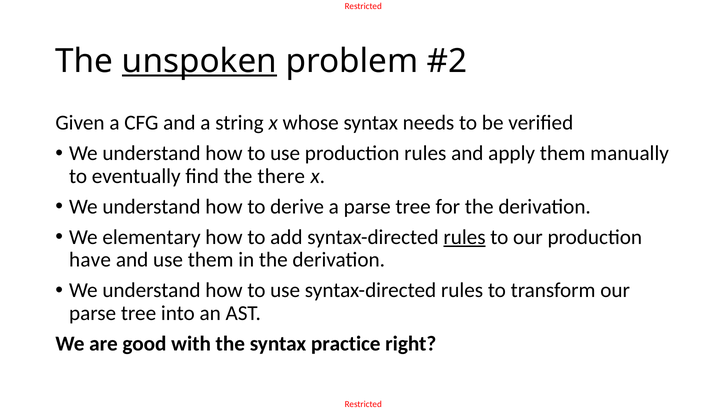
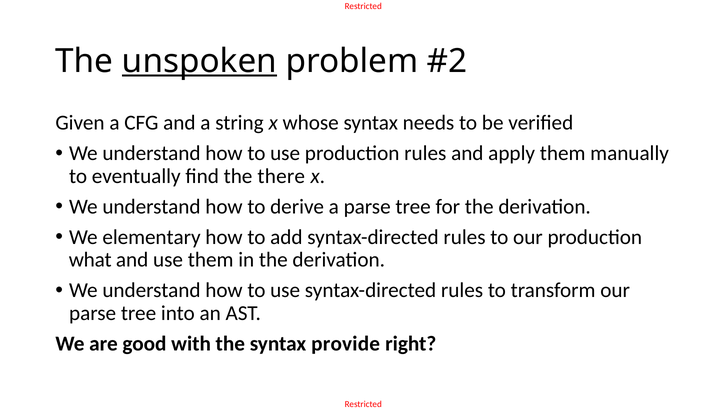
rules at (464, 237) underline: present -> none
have: have -> what
practice: practice -> provide
